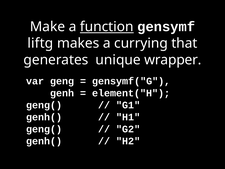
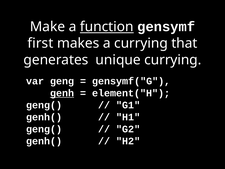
liftg: liftg -> first
unique wrapper: wrapper -> currying
genh underline: none -> present
